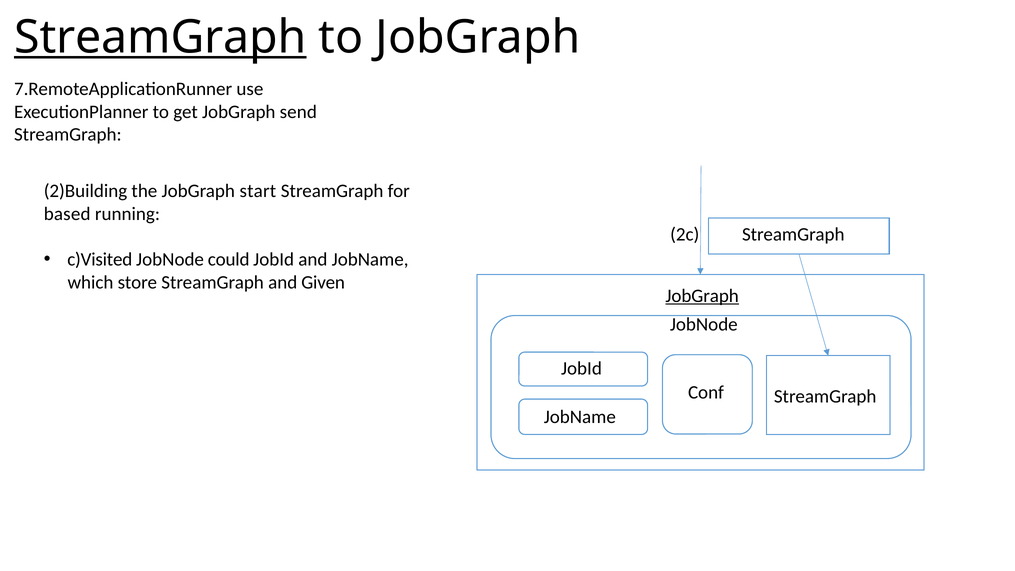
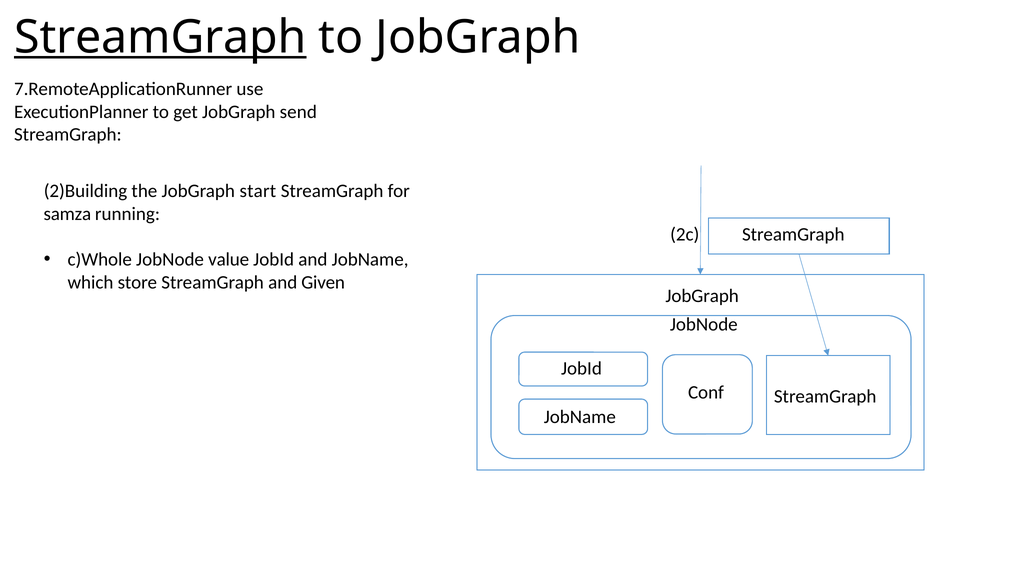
based: based -> samza
c)Visited: c)Visited -> c)Whole
could: could -> value
JobGraph at (702, 296) underline: present -> none
